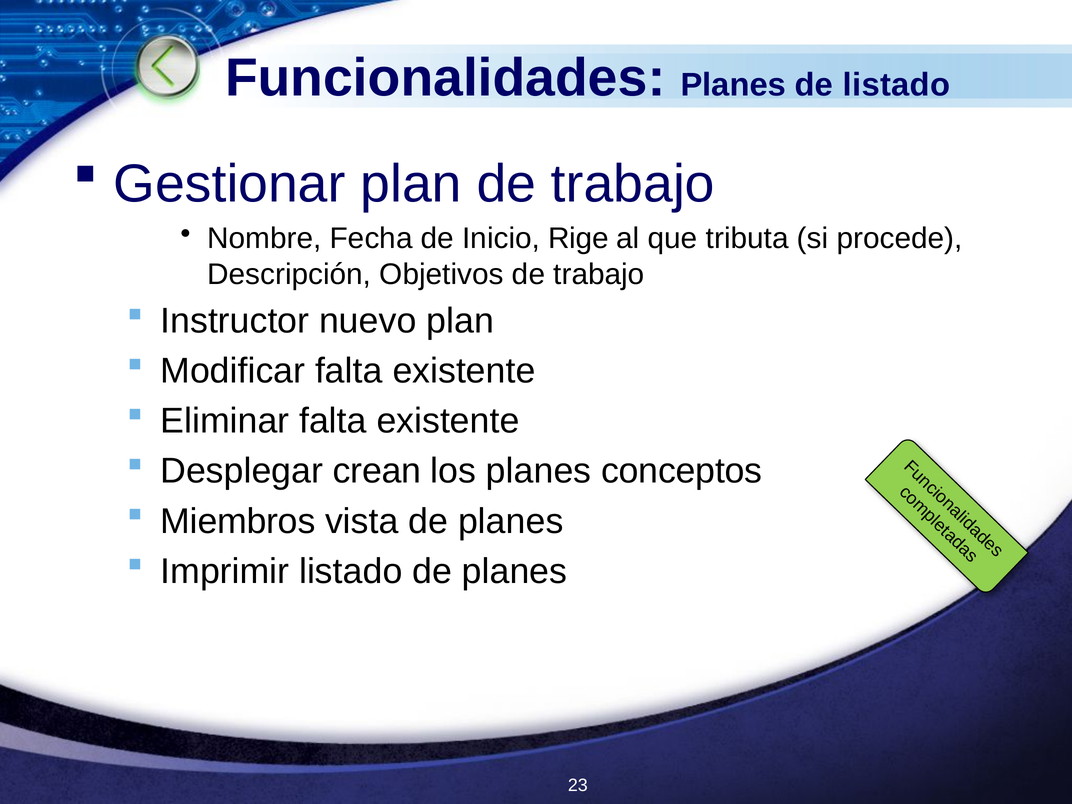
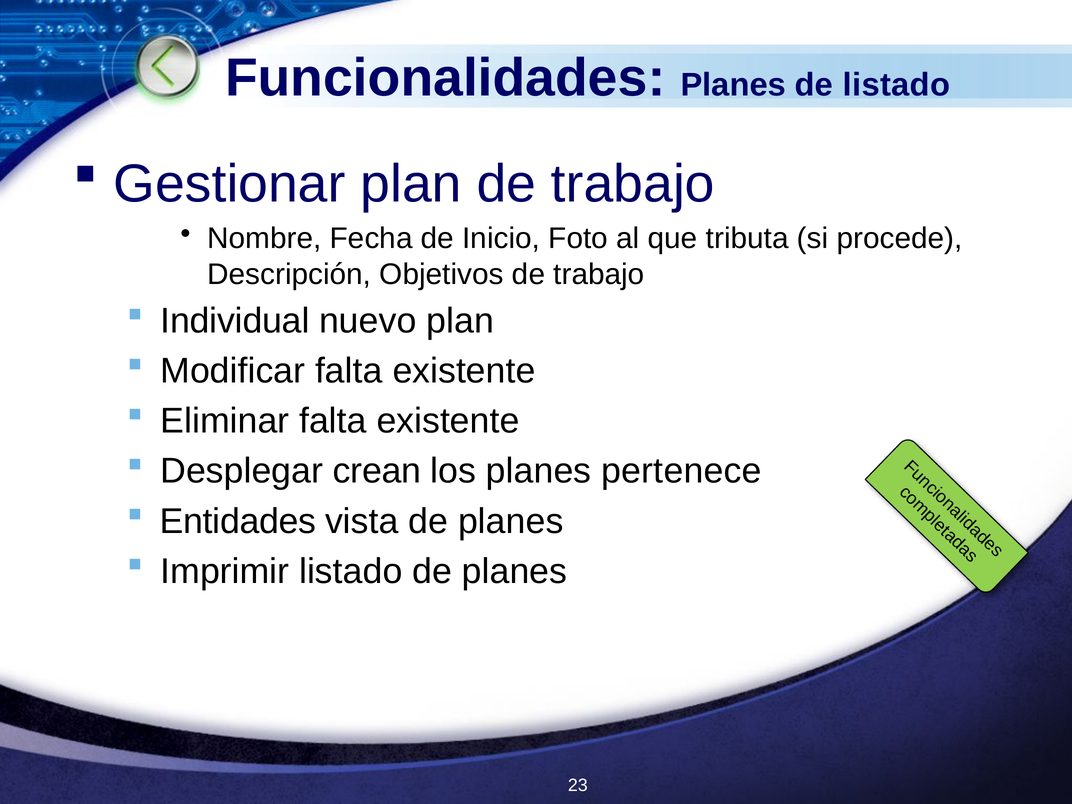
Rige: Rige -> Foto
Instructor: Instructor -> Individual
conceptos: conceptos -> pertenece
Miembros: Miembros -> Entidades
